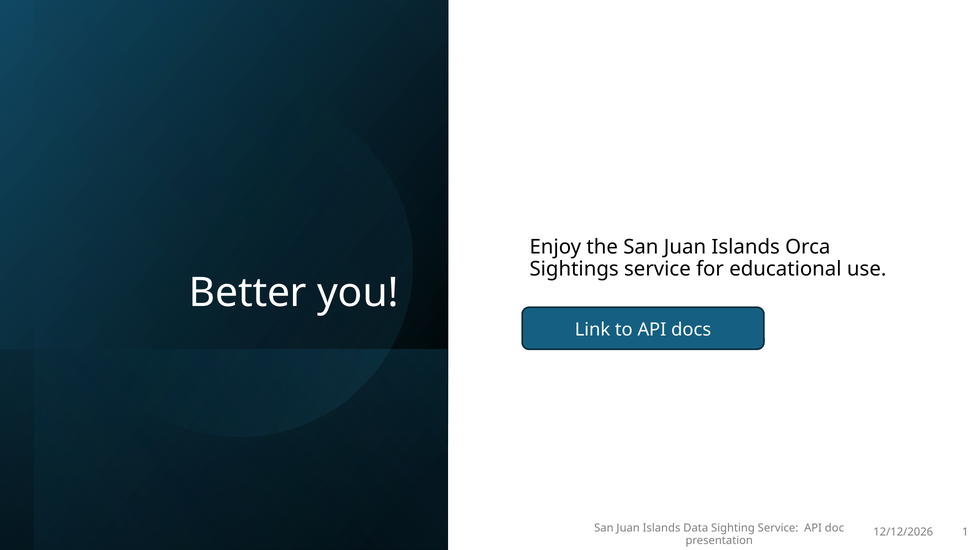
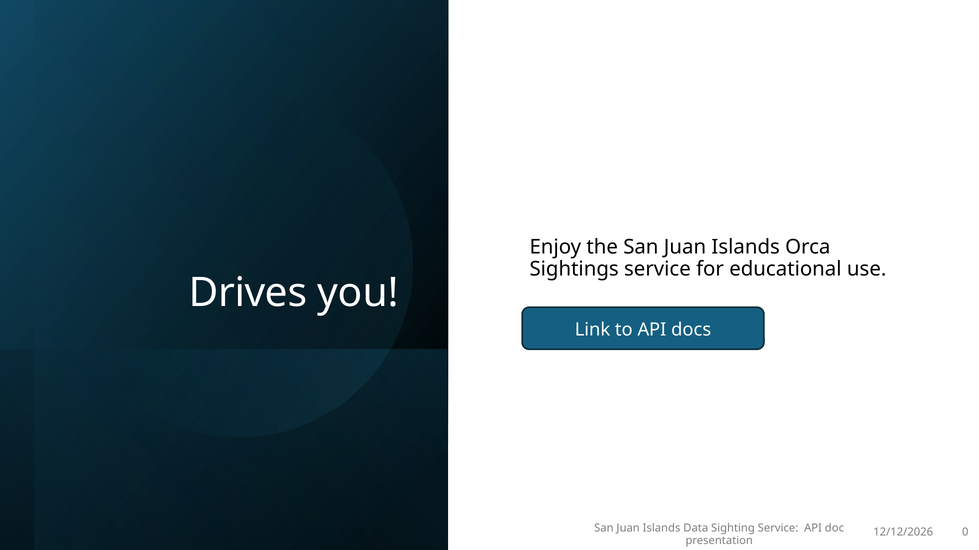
Better: Better -> Drives
1: 1 -> 0
